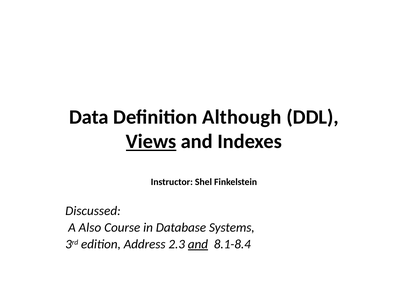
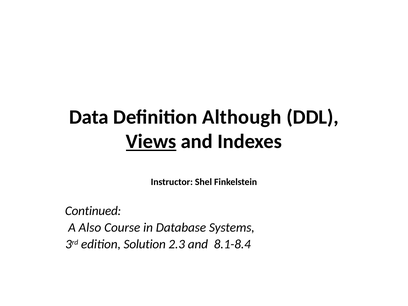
Discussed: Discussed -> Continued
Address: Address -> Solution
and at (198, 244) underline: present -> none
